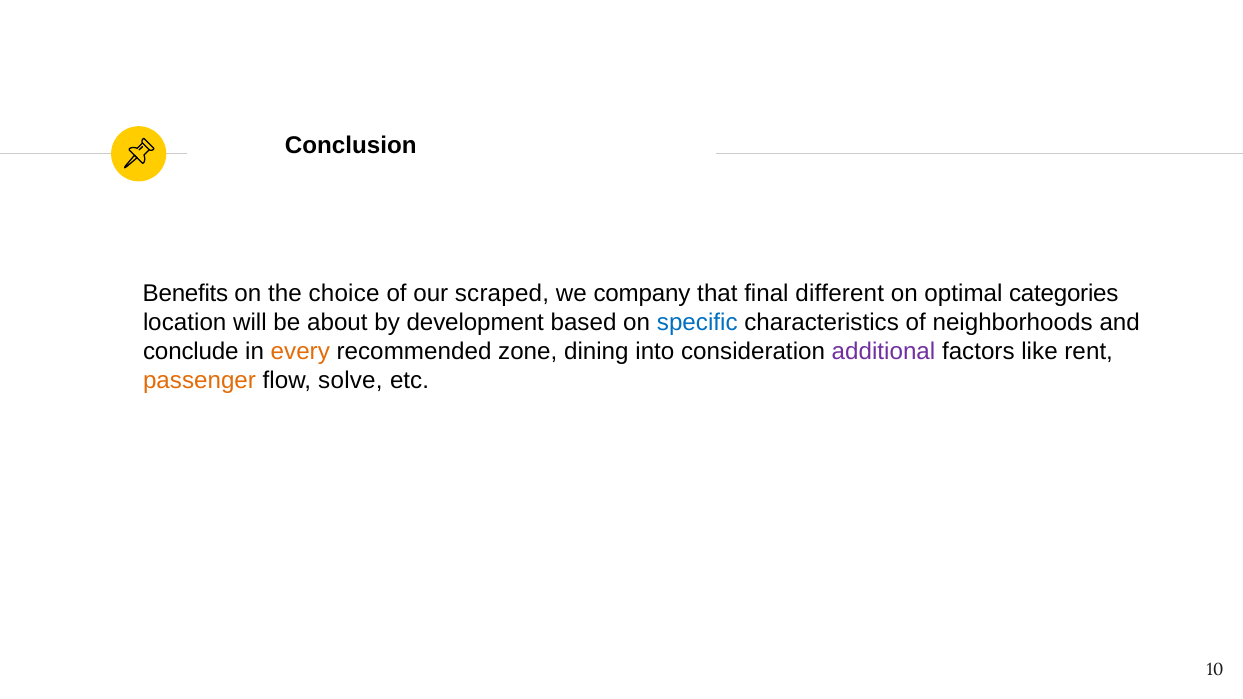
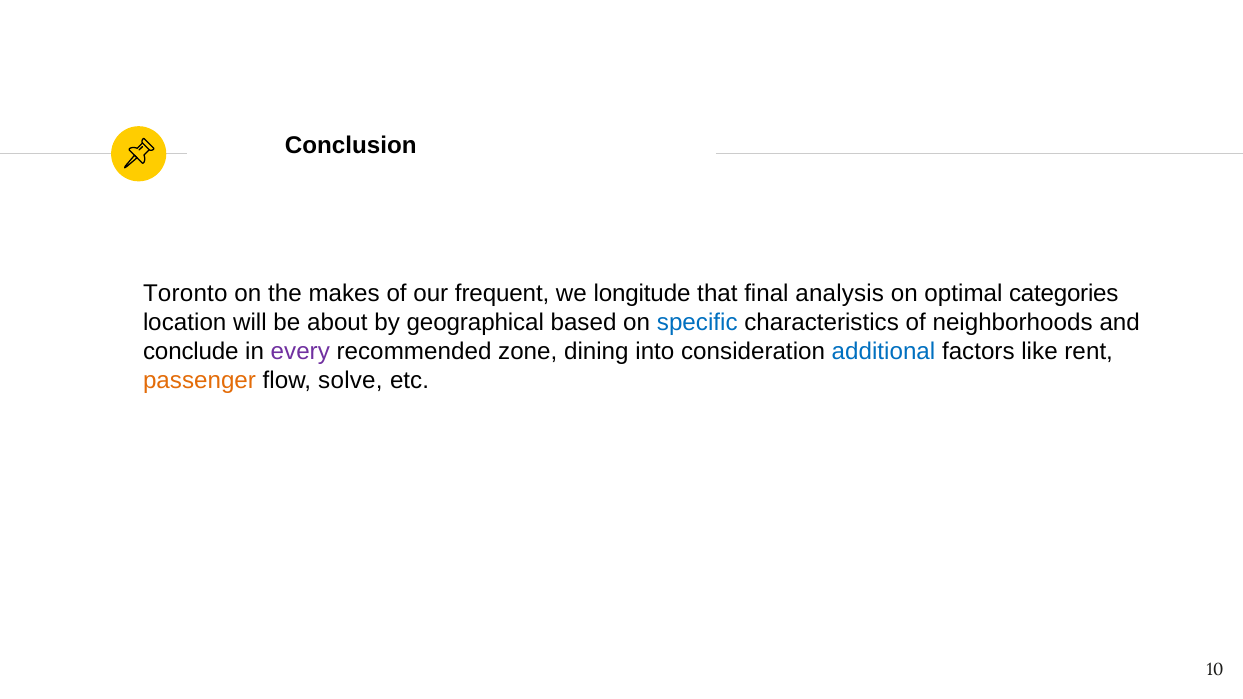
Benefits: Benefits -> Toronto
choice: choice -> makes
scraped: scraped -> frequent
company: company -> longitude
different: different -> analysis
development: development -> geographical
every colour: orange -> purple
additional colour: purple -> blue
